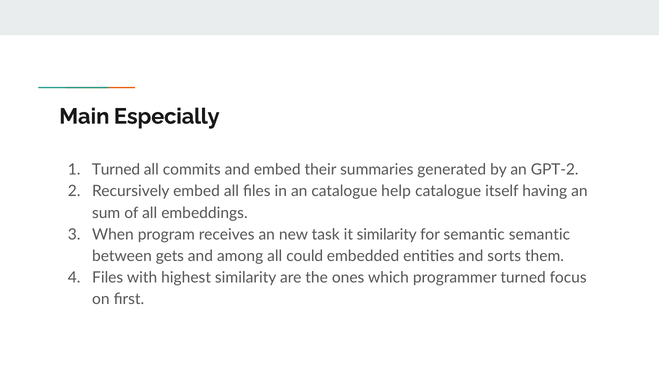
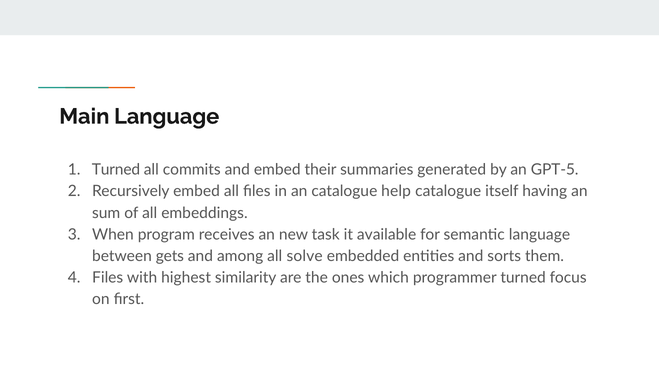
Main Especially: Especially -> Language
GPT-2: GPT-2 -> GPT-5
it similarity: similarity -> available
semantic semantic: semantic -> language
could: could -> solve
